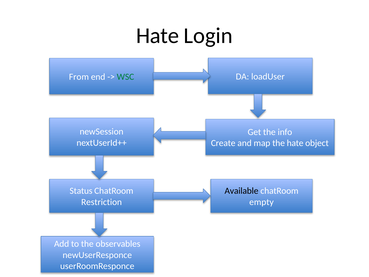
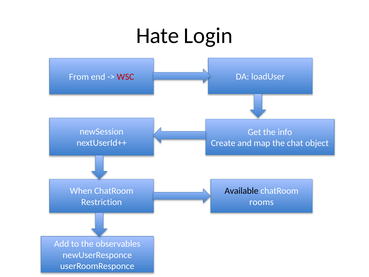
WSC colour: green -> red
the hate: hate -> chat
Status: Status -> When
empty: empty -> rooms
